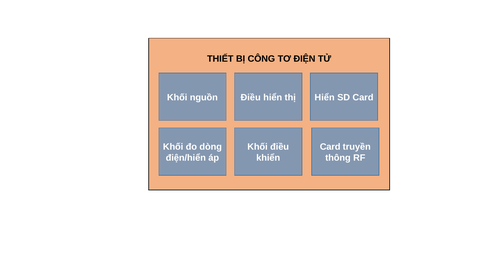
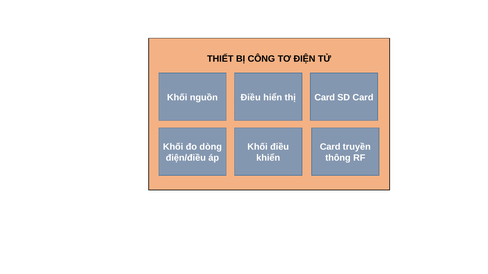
thị Hiển: Hiển -> Card
điện/hiển: điện/hiển -> điện/điều
